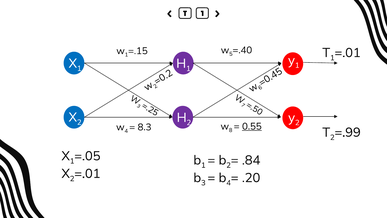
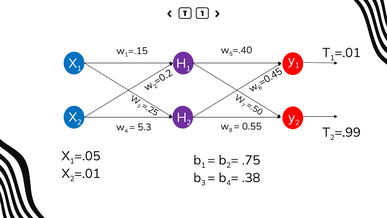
0.55 underline: present -> none
8.3: 8.3 -> 5.3
.84: .84 -> .75
.20: .20 -> .38
